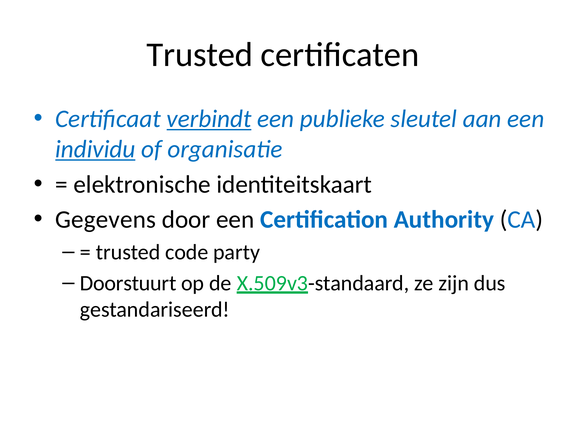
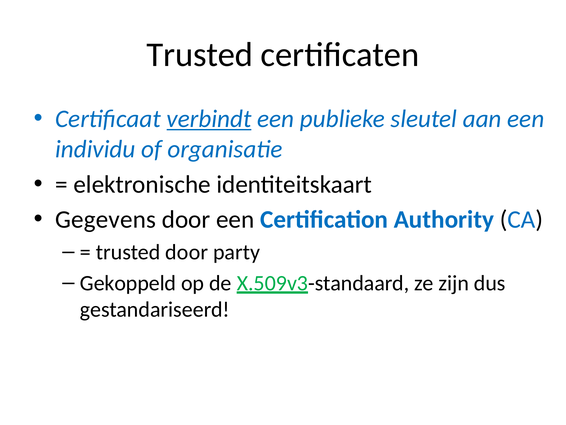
individu underline: present -> none
trusted code: code -> door
Doorstuurt: Doorstuurt -> Gekoppeld
